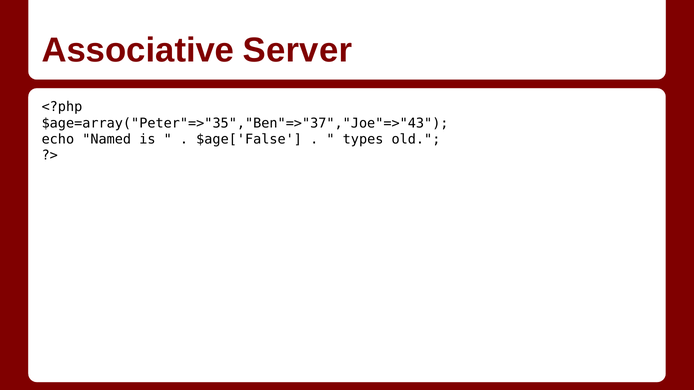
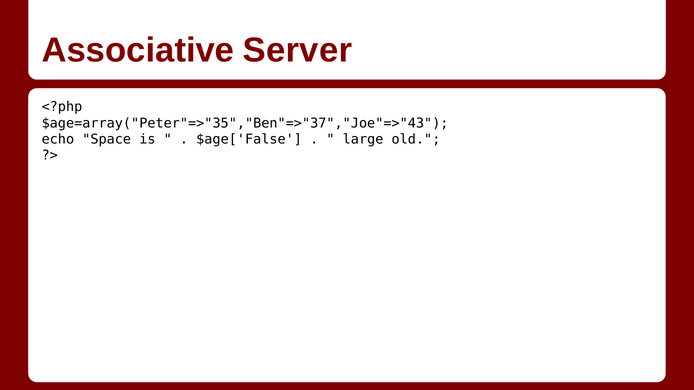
Named: Named -> Space
types: types -> large
